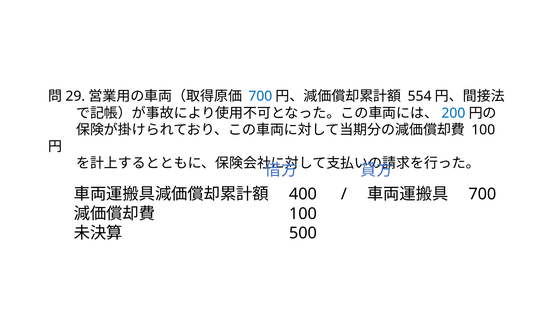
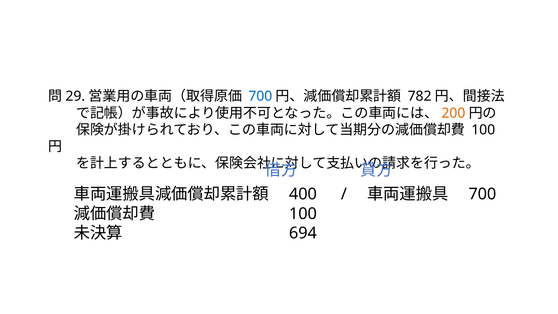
554: 554 -> 782
200 colour: blue -> orange
500: 500 -> 694
